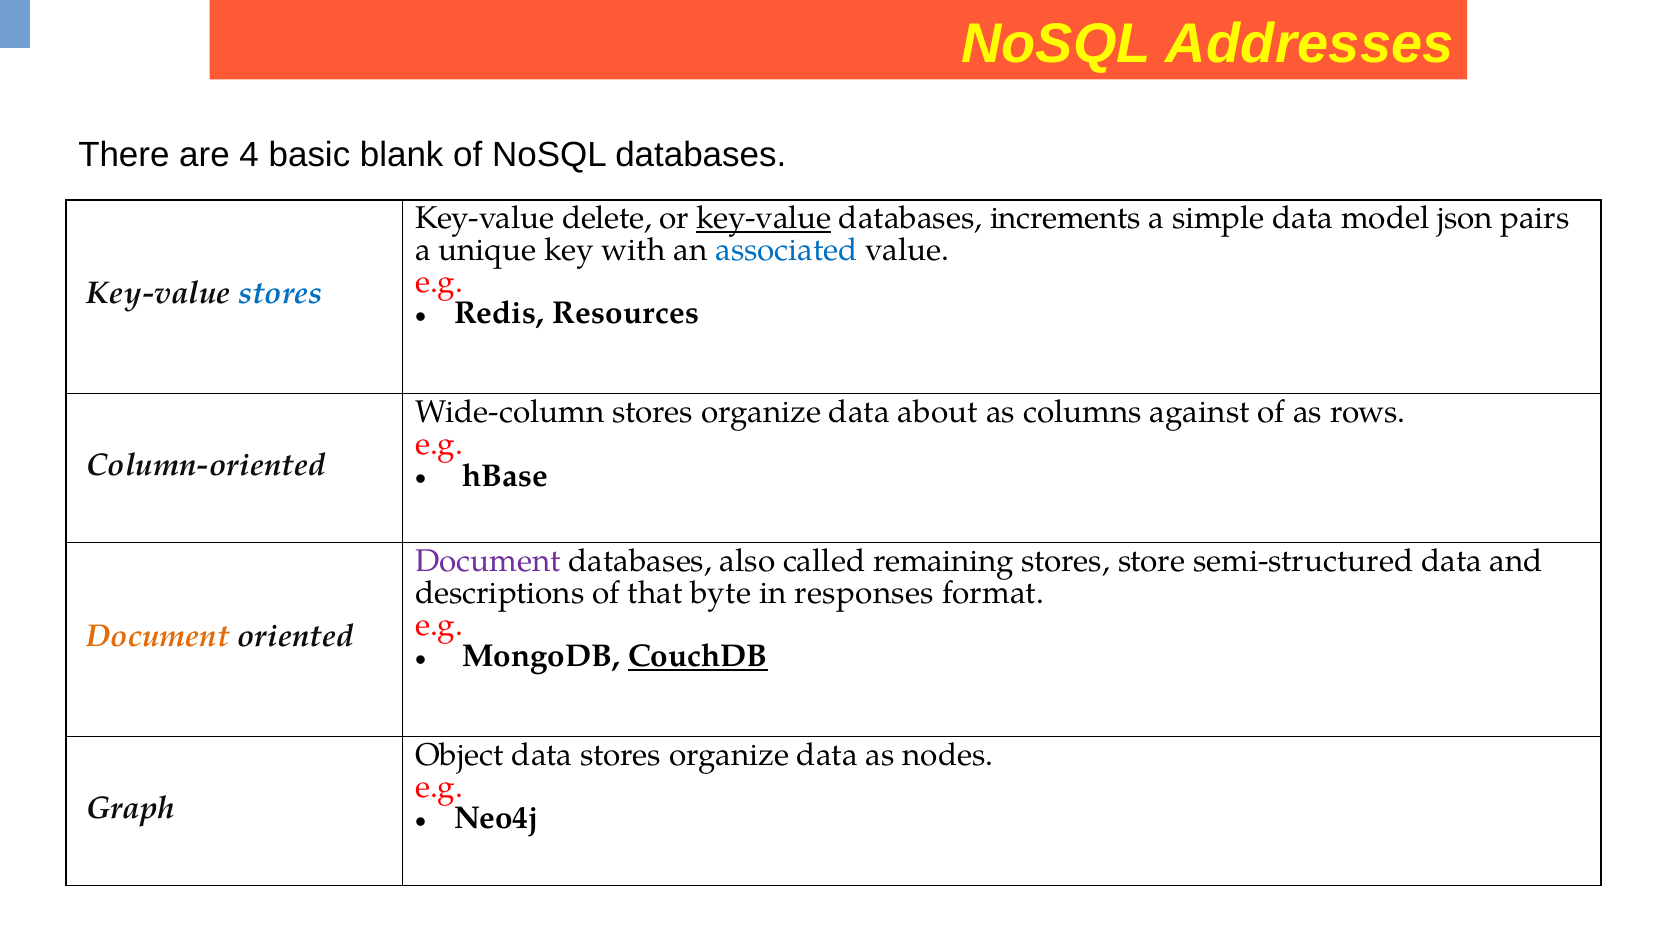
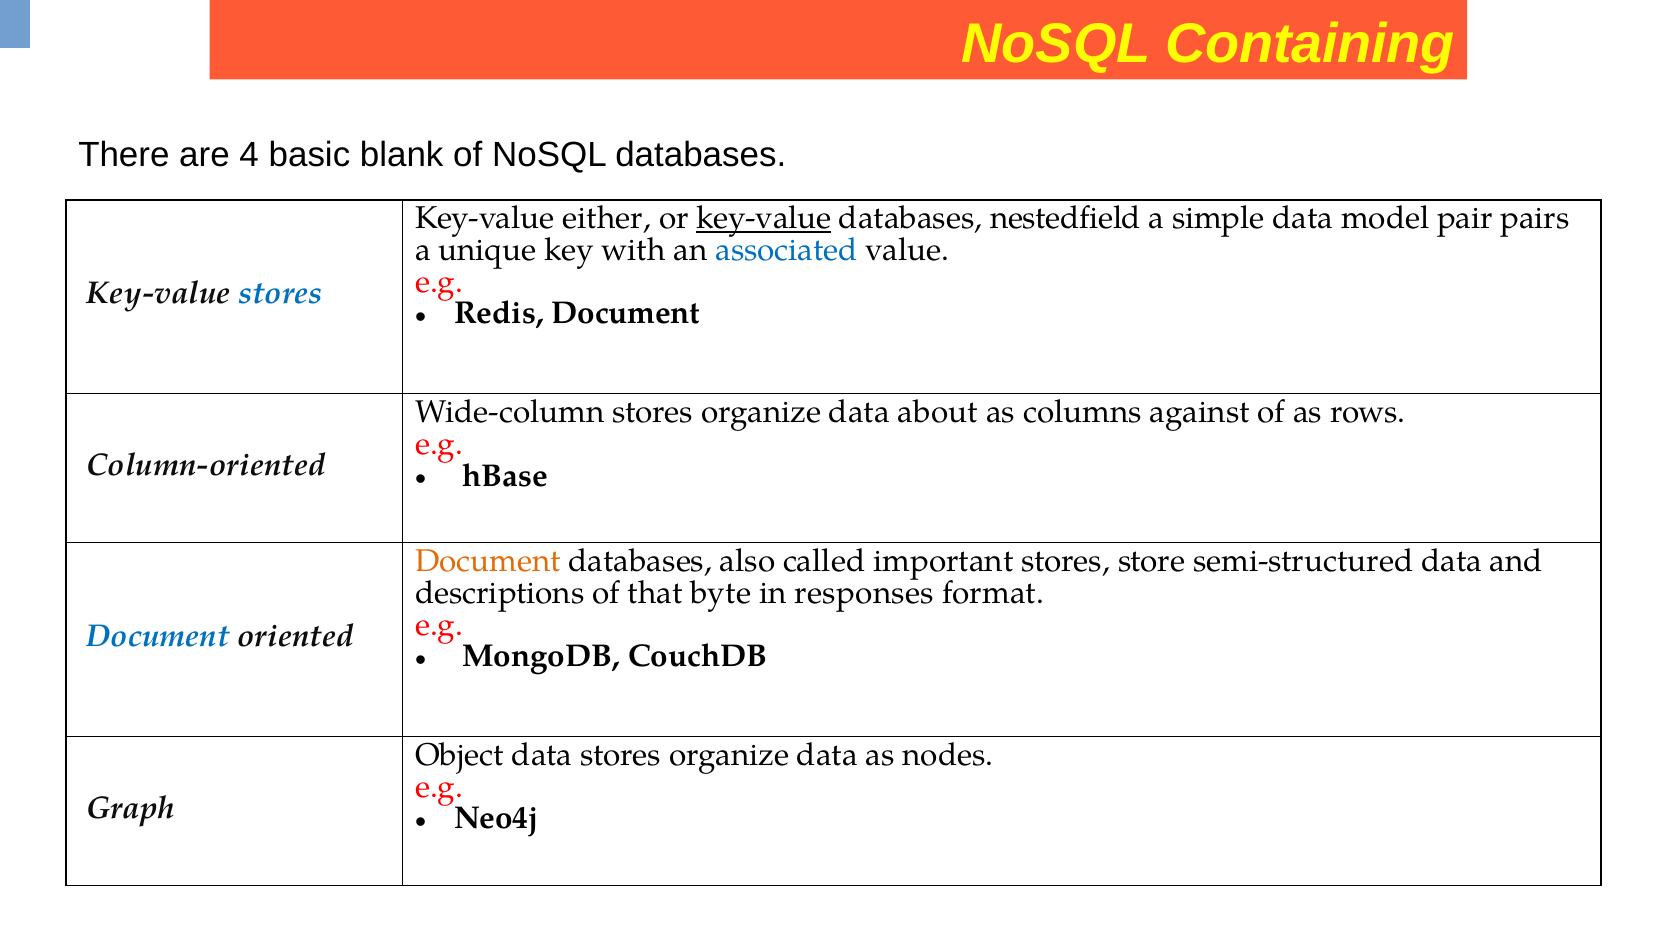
Addresses: Addresses -> Containing
delete: delete -> either
increments: increments -> nestedfield
json: json -> pair
Redis Resources: Resources -> Document
Document at (488, 562) colour: purple -> orange
remaining: remaining -> important
Document at (158, 636) colour: orange -> blue
CouchDB underline: present -> none
